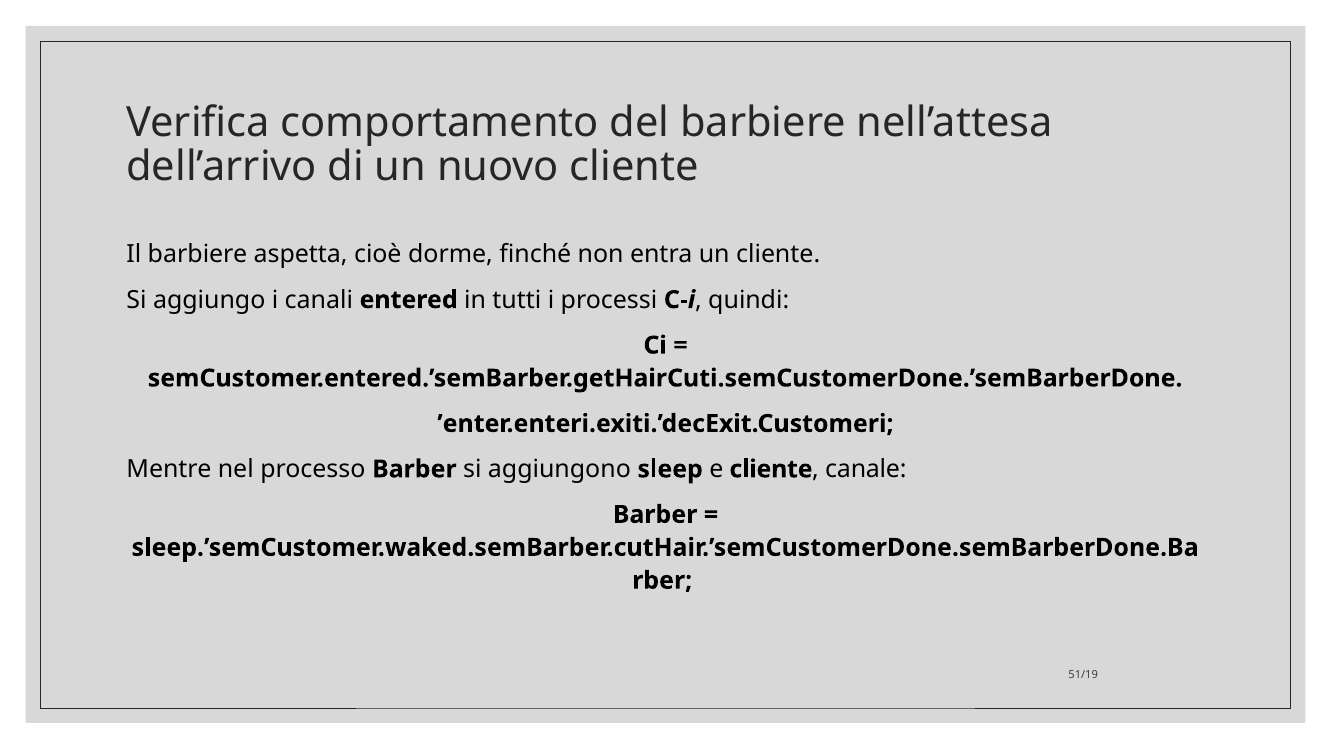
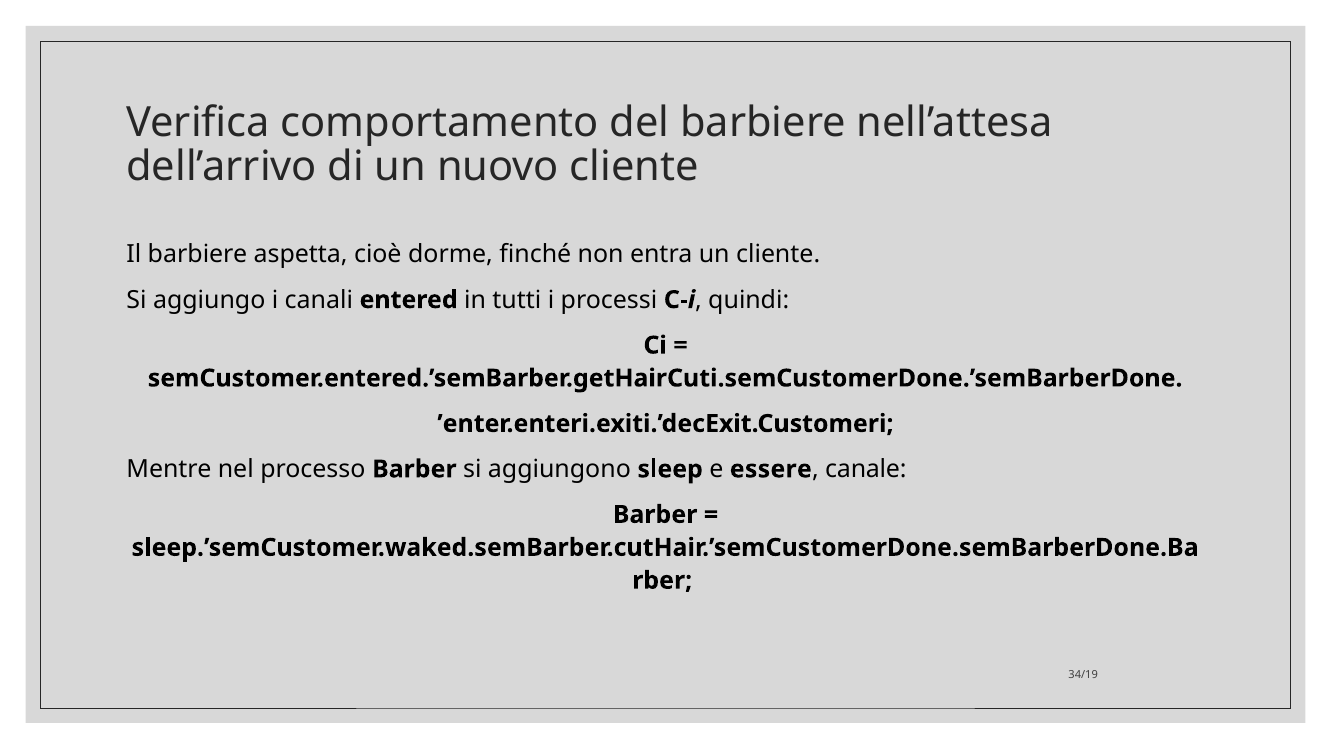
e cliente: cliente -> essere
51/19: 51/19 -> 34/19
